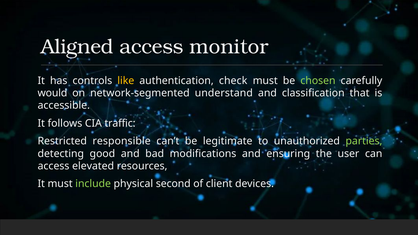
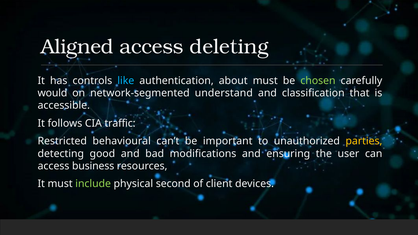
monitor: monitor -> deleting
like colour: yellow -> light blue
check: check -> about
responsible: responsible -> behavioural
legitimate: legitimate -> important
parties colour: light green -> yellow
elevated: elevated -> business
